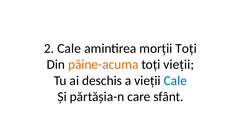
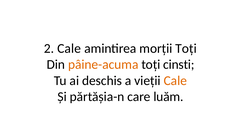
toți vieții: vieții -> cinsti
Cale at (175, 80) colour: blue -> orange
sfânt: sfânt -> luăm
